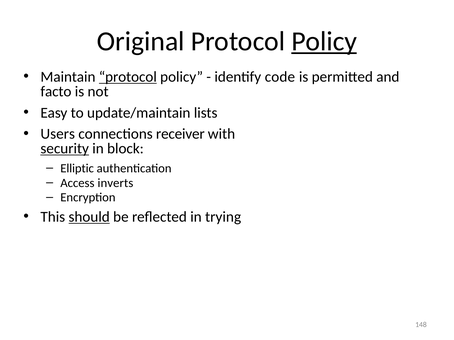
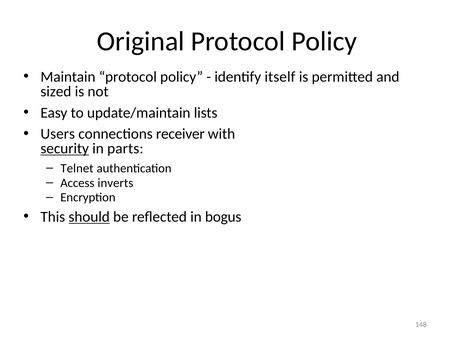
Policy at (324, 41) underline: present -> none
protocol at (128, 77) underline: present -> none
code: code -> itself
facto: facto -> sized
block: block -> parts
Elliptic: Elliptic -> Telnet
trying: trying -> bogus
